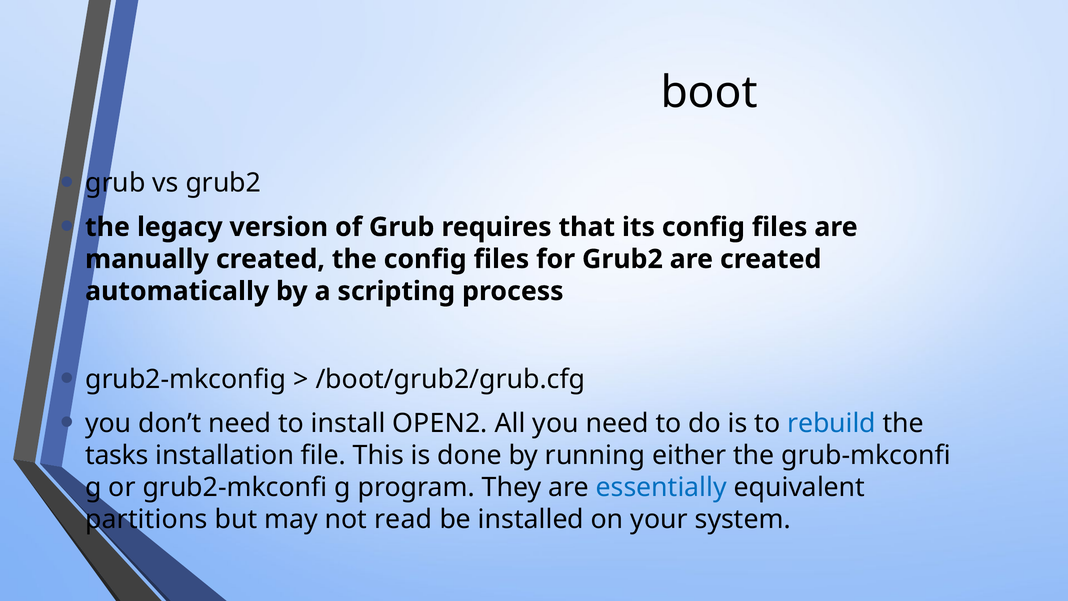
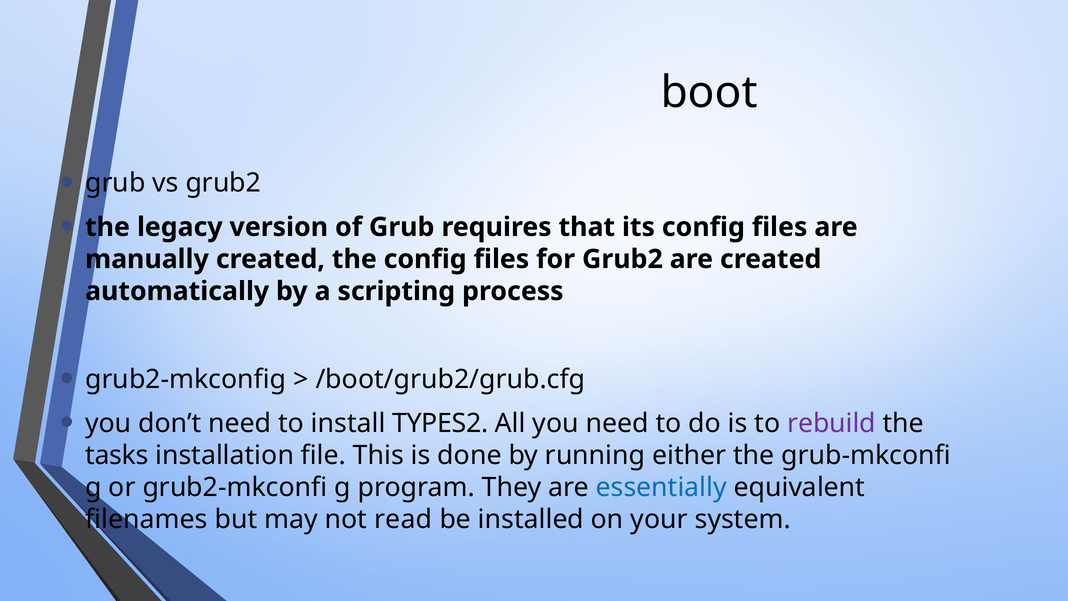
OPEN2: OPEN2 -> TYPES2
rebuild colour: blue -> purple
partitions: partitions -> filenames
